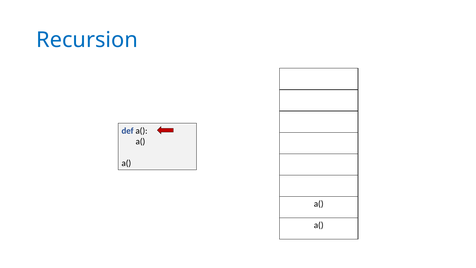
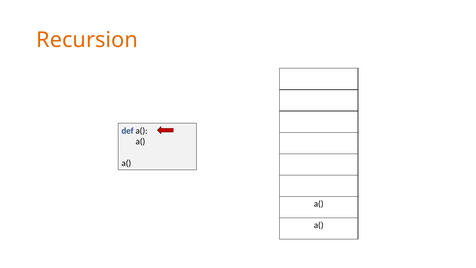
Recursion colour: blue -> orange
